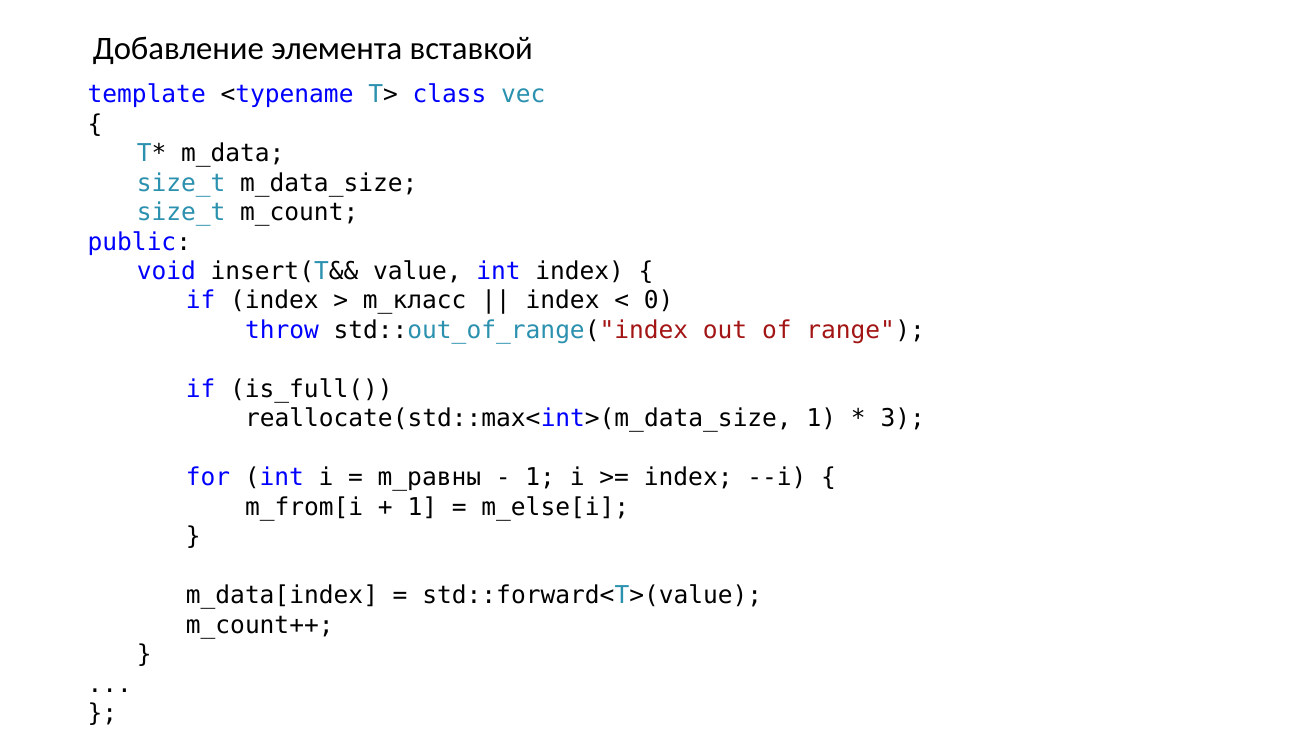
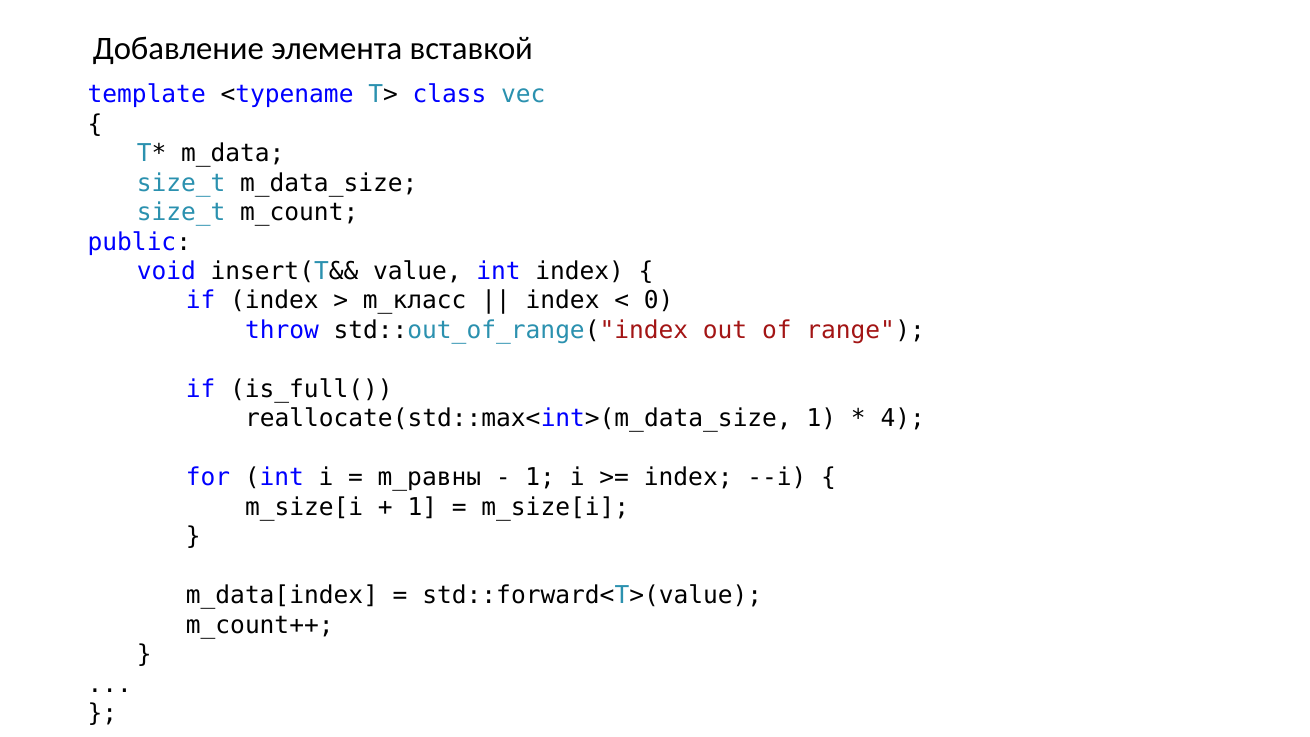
3: 3 -> 4
m_from[i at (304, 507): m_from[i -> m_size[i
m_else[i at (555, 507): m_else[i -> m_size[i
